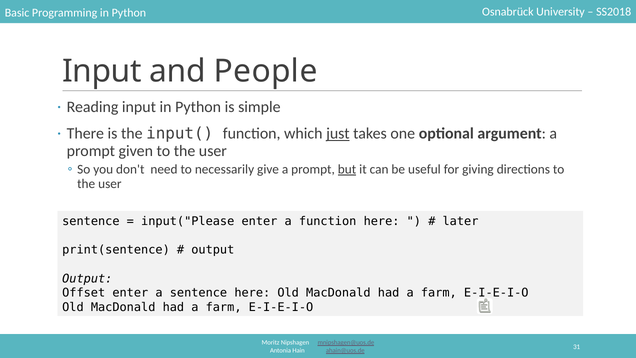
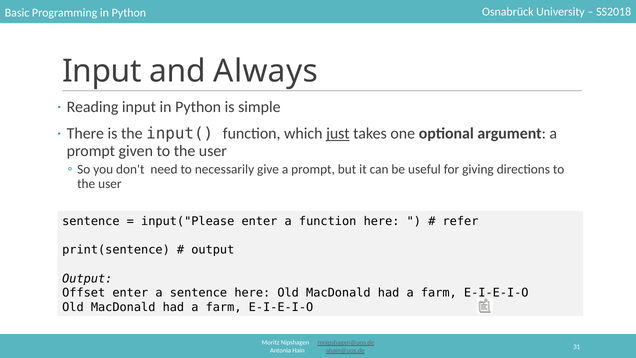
People: People -> Always
but underline: present -> none
later: later -> refer
